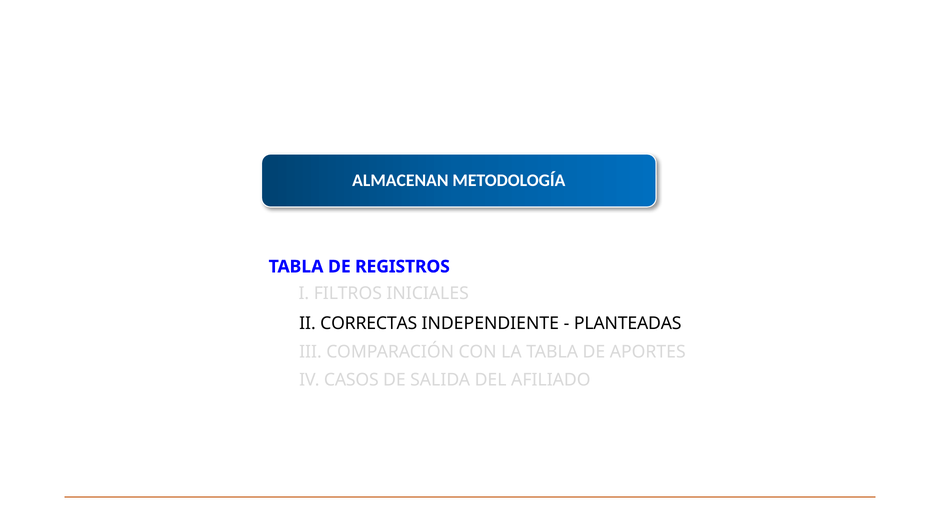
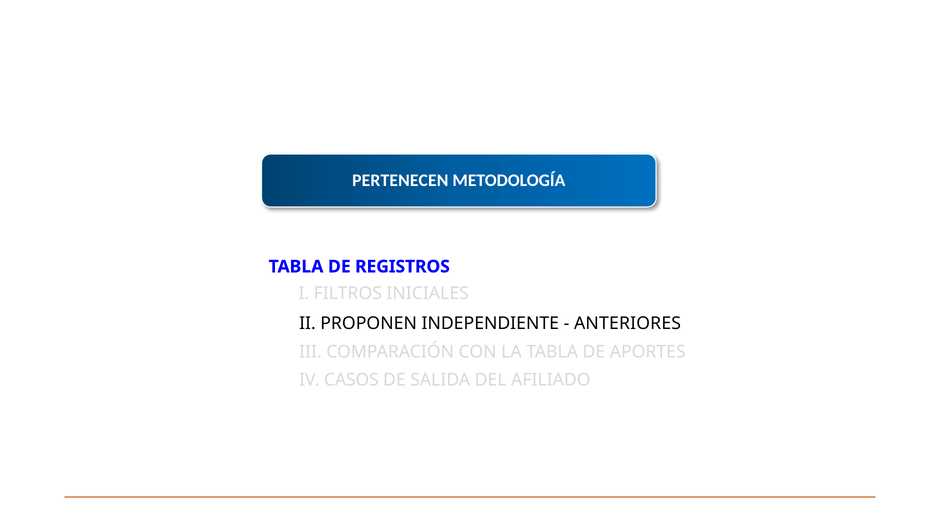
ALMACENAN: ALMACENAN -> PERTENECEN
CORRECTAS: CORRECTAS -> PROPONEN
PLANTEADAS: PLANTEADAS -> ANTERIORES
